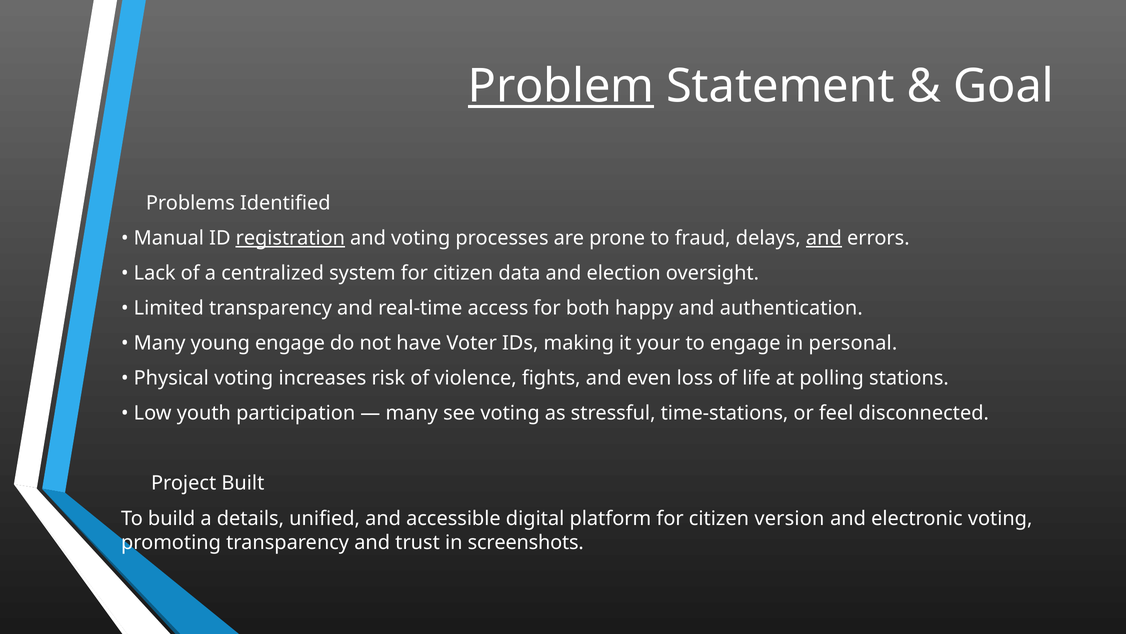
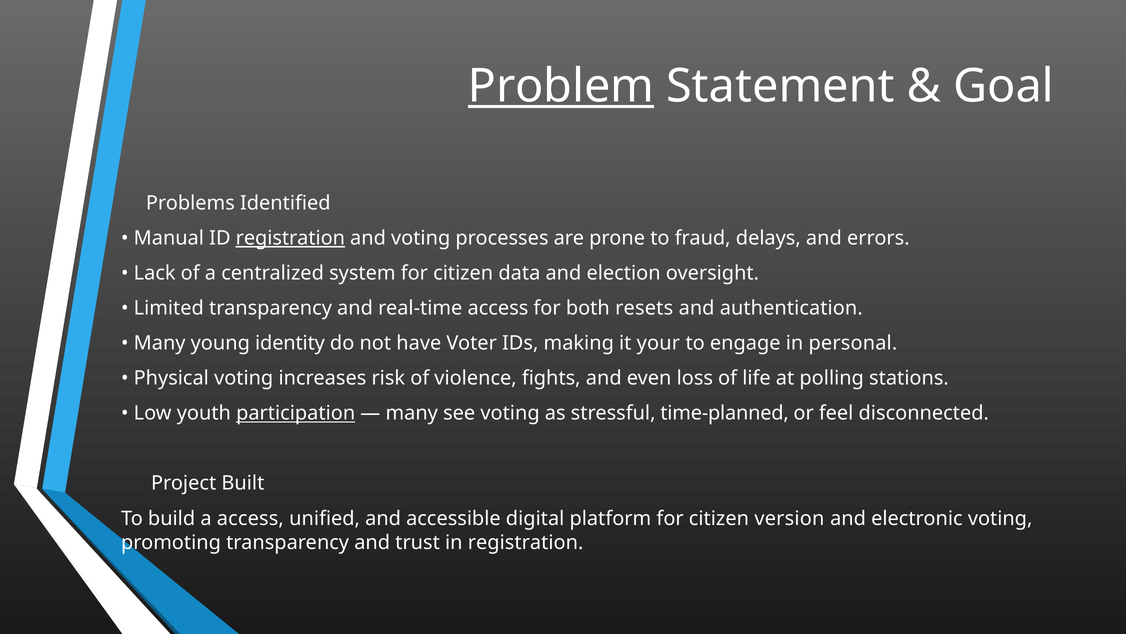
and at (824, 238) underline: present -> none
happy: happy -> resets
young engage: engage -> identity
participation underline: none -> present
time-stations: time-stations -> time-planned
a details: details -> access
in screenshots: screenshots -> registration
